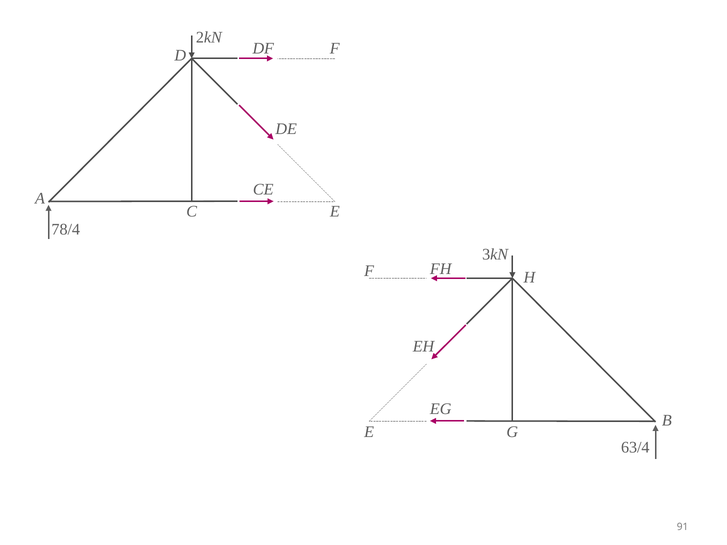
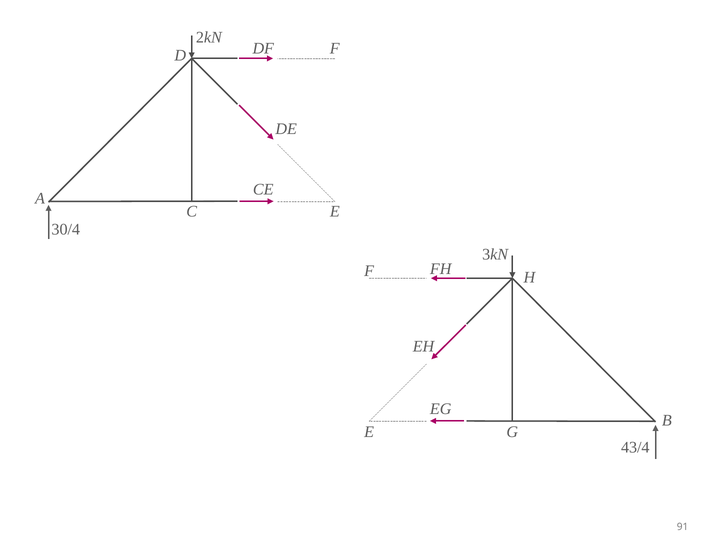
78/4: 78/4 -> 30/4
63/4: 63/4 -> 43/4
